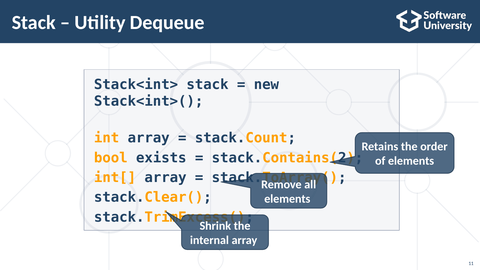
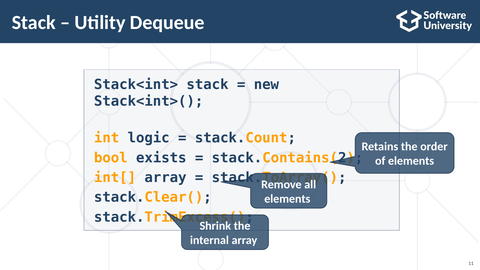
int array: array -> logic
